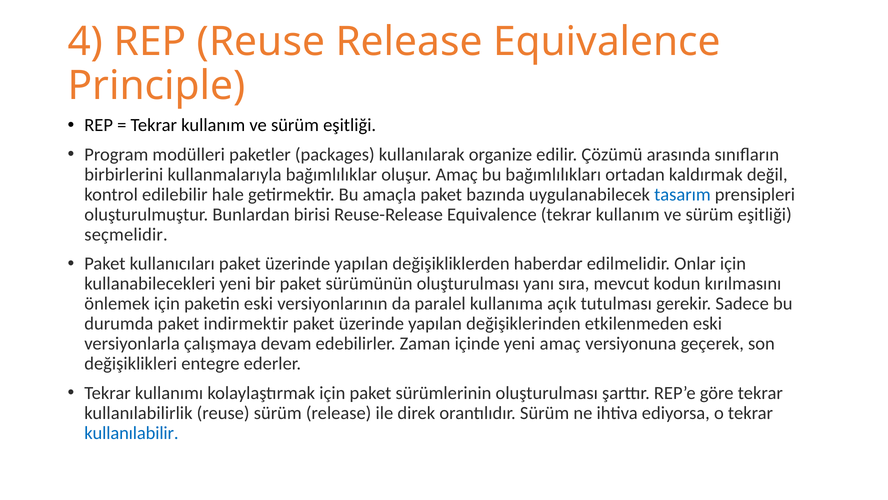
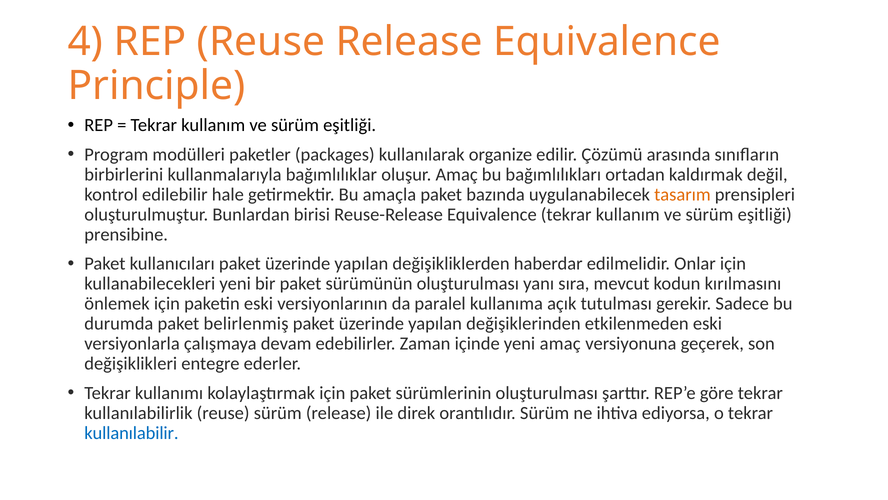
tasarım colour: blue -> orange
seçmelidir: seçmelidir -> prensibine
indirmektir: indirmektir -> belirlenmiş
